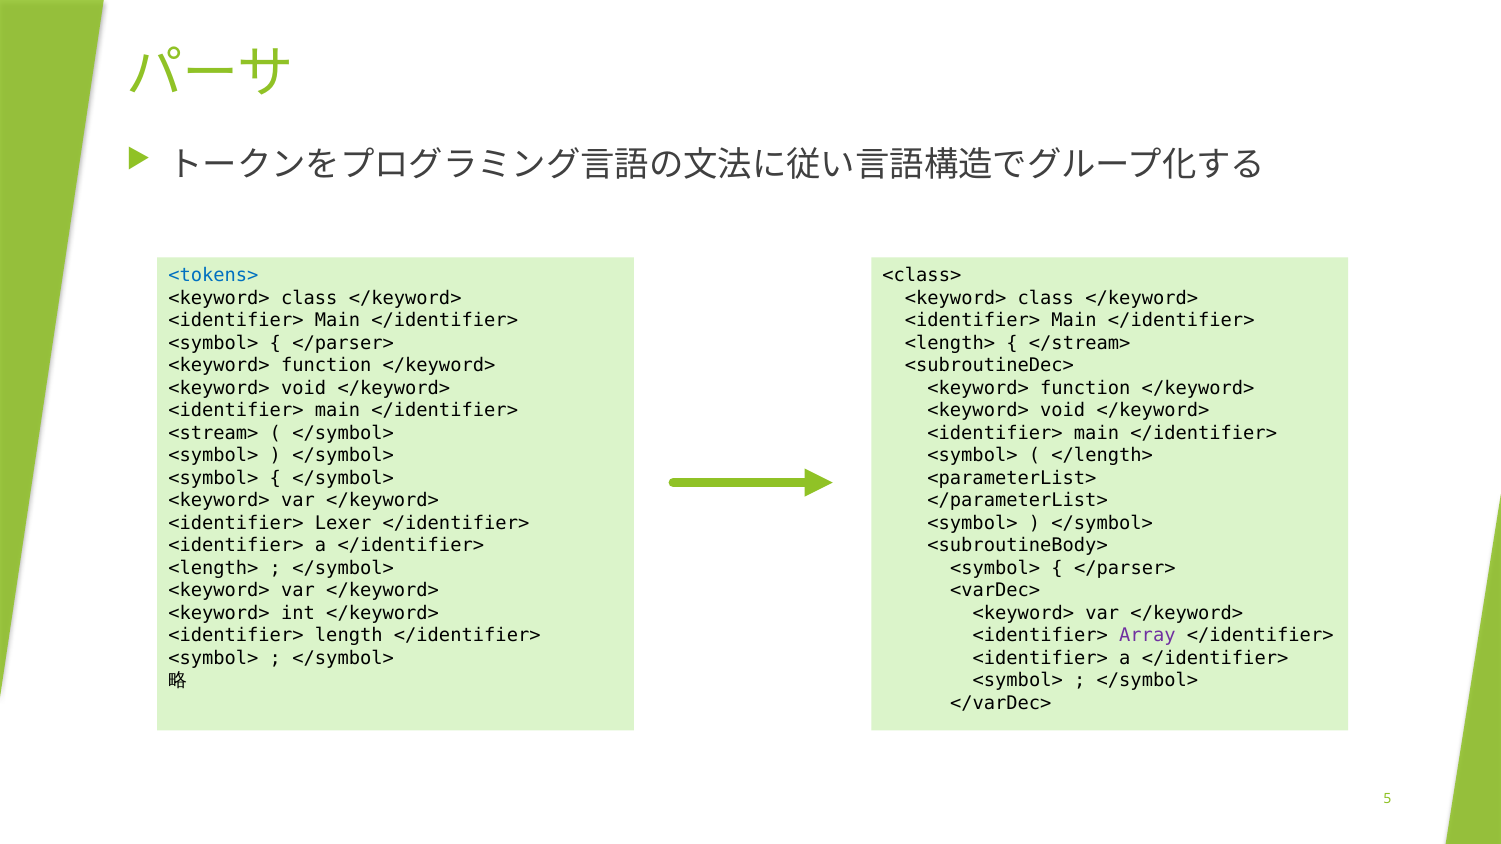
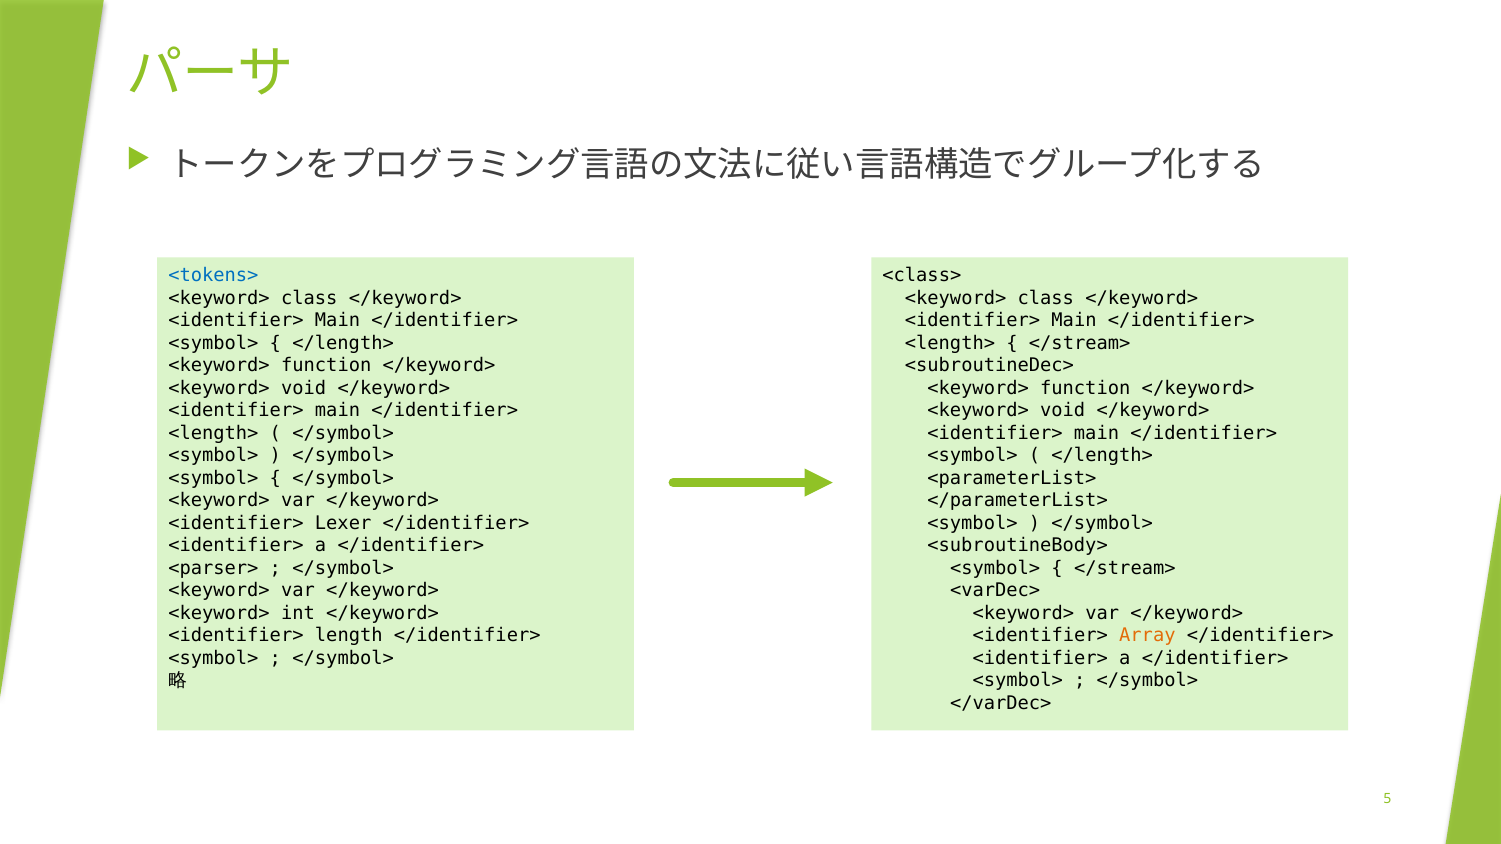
</parser> at (343, 343): </parser> -> </length>
<stream> at (213, 433): <stream> -> <length>
<length> at (213, 568): <length> -> <parser>
</parser> at (1125, 568): </parser> -> </stream>
Array colour: purple -> orange
